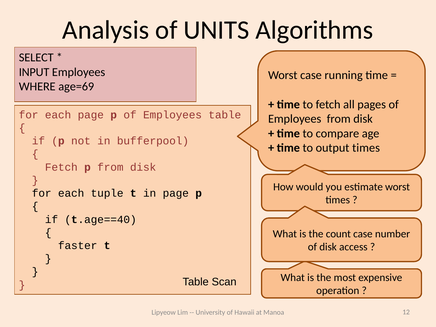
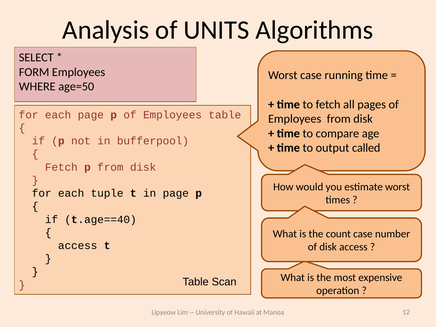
INPUT: INPUT -> FORM
age=69: age=69 -> age=50
output times: times -> called
faster at (78, 246): faster -> access
